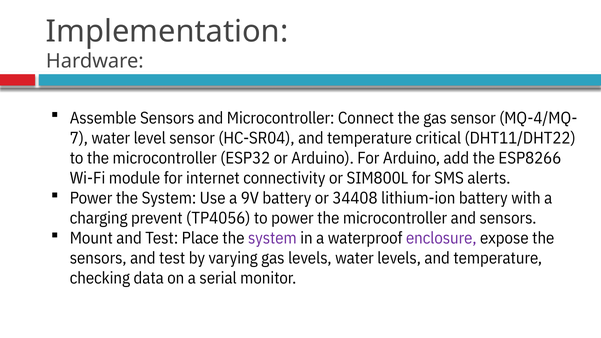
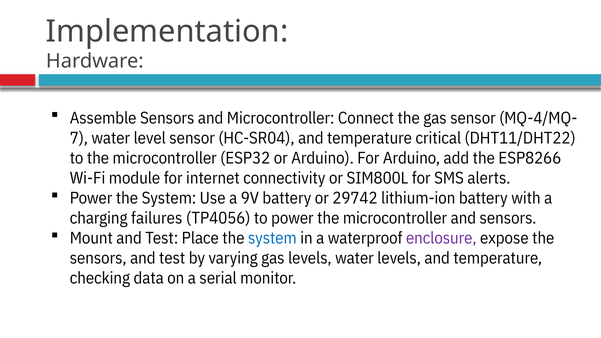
34408: 34408 -> 29742
prevent: prevent -> failures
system at (272, 238) colour: purple -> blue
